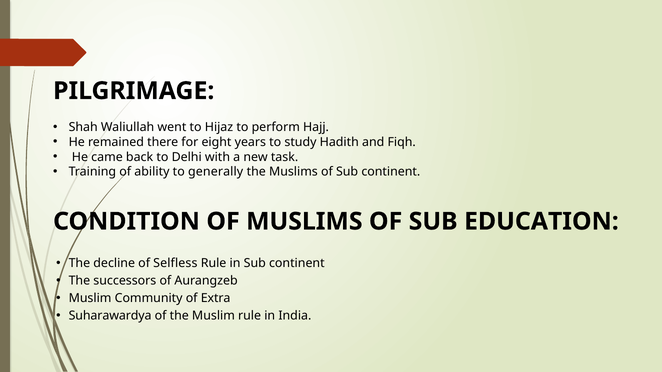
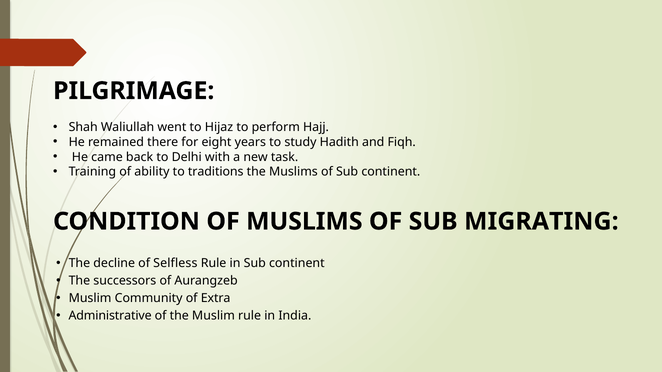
generally: generally -> traditions
EDUCATION: EDUCATION -> MIGRATING
Suharawardya: Suharawardya -> Administrative
